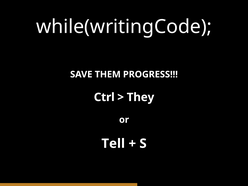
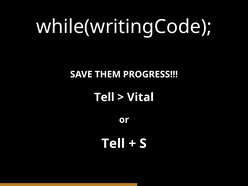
Ctrl at (104, 97): Ctrl -> Tell
They: They -> Vital
